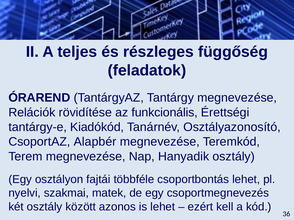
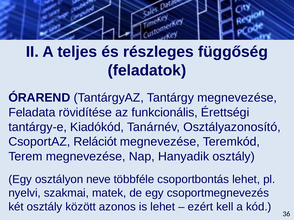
Relációk: Relációk -> Feladata
Alapbér: Alapbér -> Relációt
fajtái: fajtái -> neve
